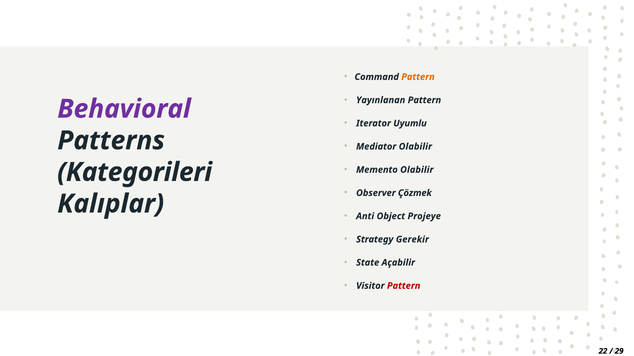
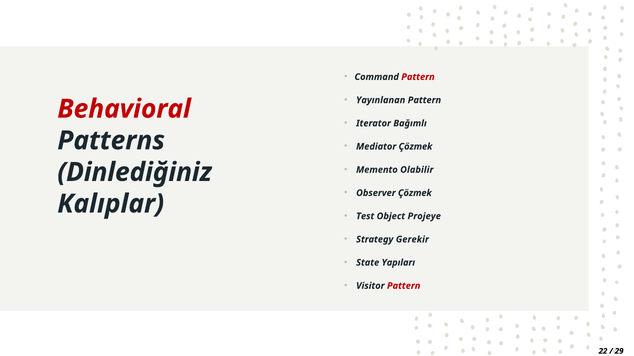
Pattern at (418, 77) colour: orange -> red
Behavioral colour: purple -> red
Uyumlu: Uyumlu -> Bağımlı
Mediator Olabilir: Olabilir -> Çözmek
Kategorileri: Kategorileri -> Dinlediğiniz
Anti: Anti -> Test
Açabilir: Açabilir -> Yapıları
